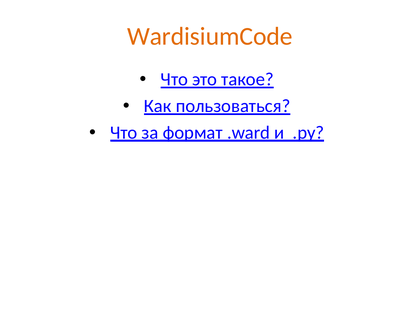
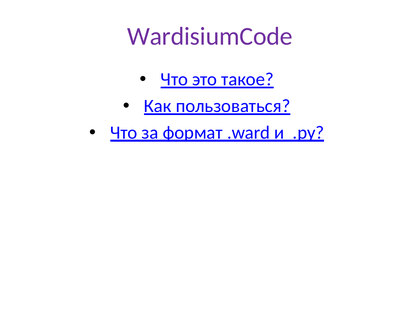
WardisiumCode colour: orange -> purple
